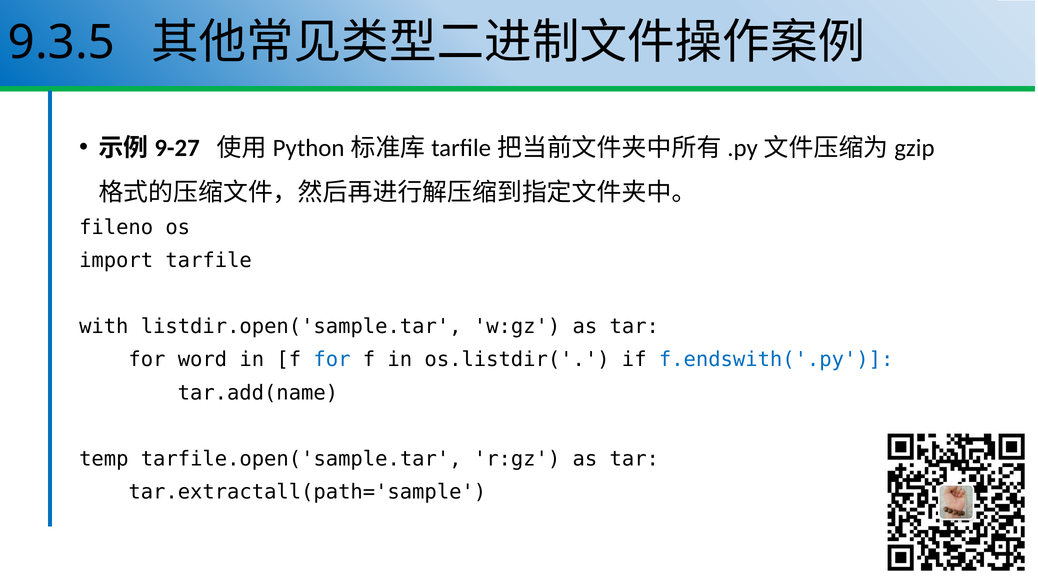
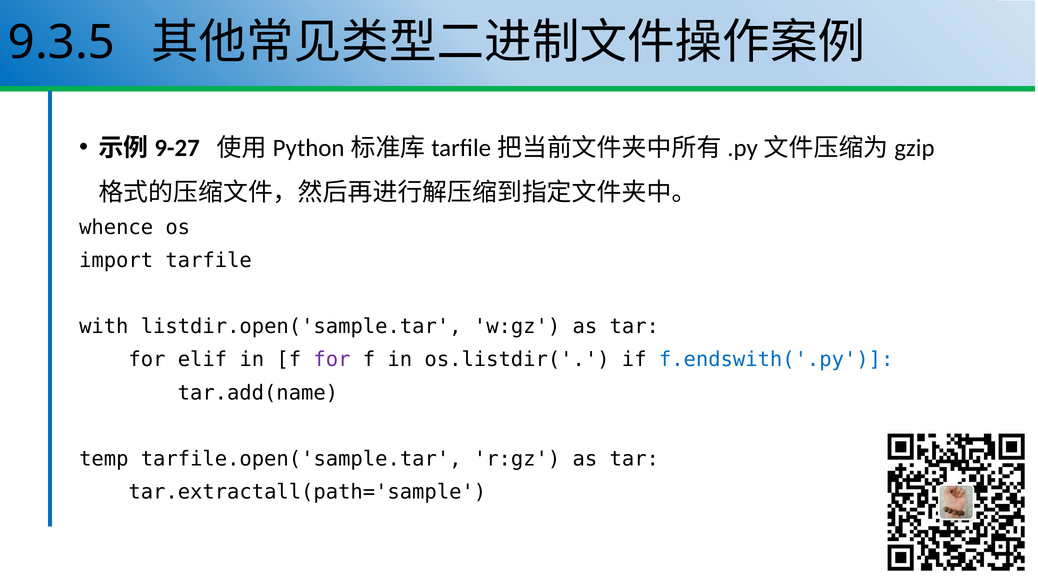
fileno: fileno -> whence
word: word -> elif
for at (332, 360) colour: blue -> purple
